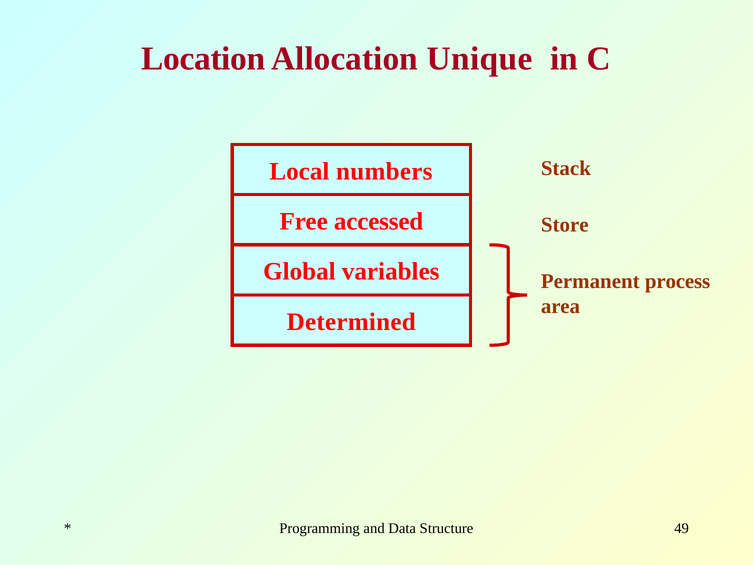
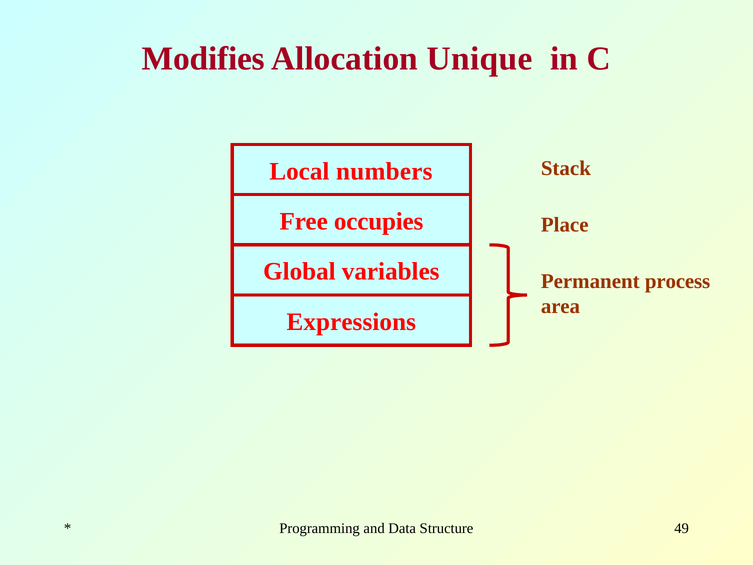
Location: Location -> Modifies
accessed: accessed -> occupies
Store: Store -> Place
Determined: Determined -> Expressions
